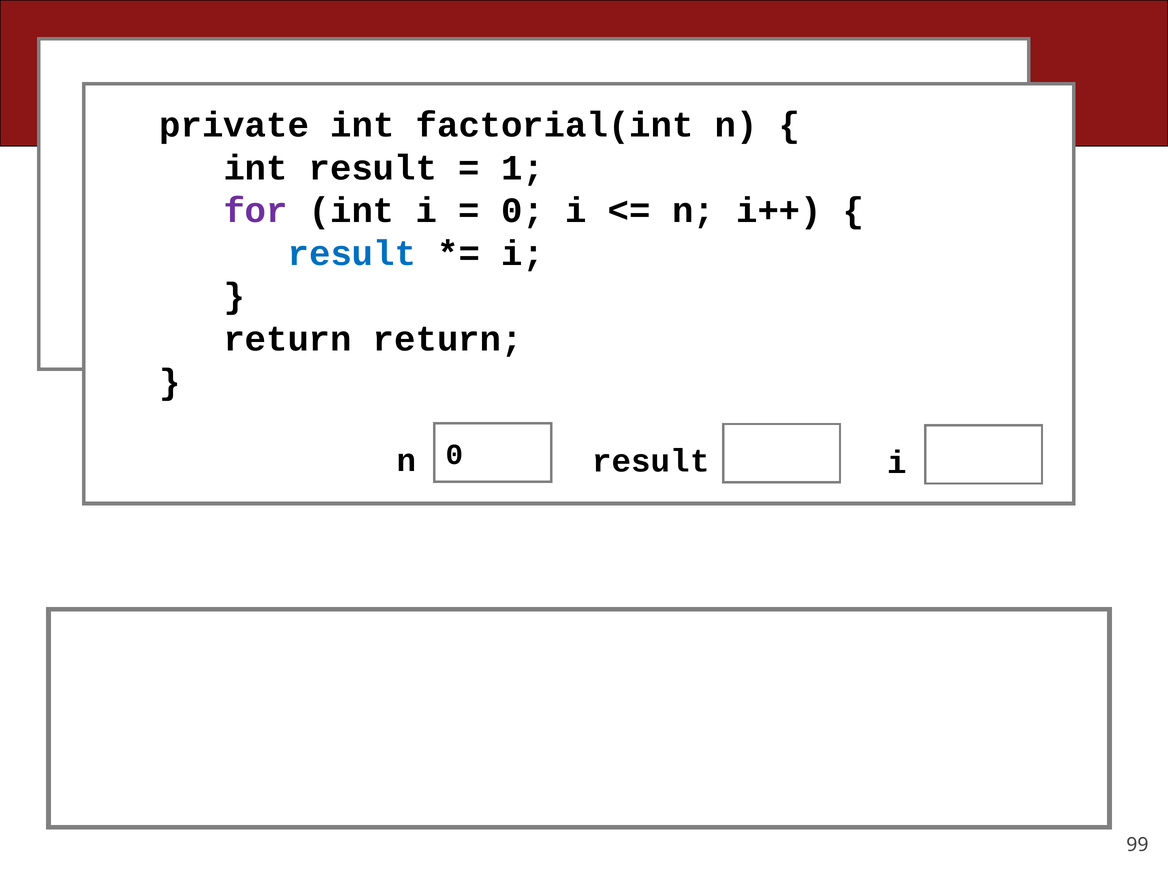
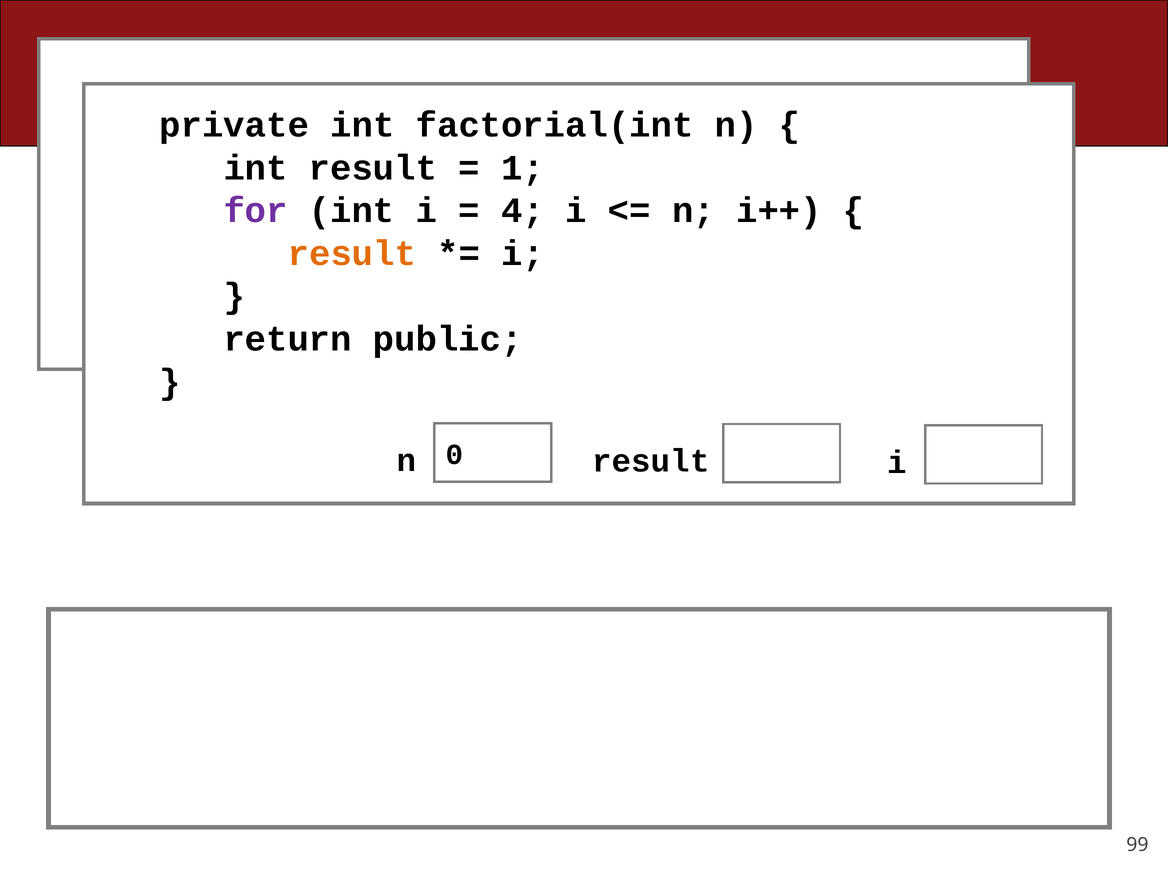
0 at (523, 211): 0 -> 4
result at (352, 253) colour: blue -> orange
return return: return -> public
